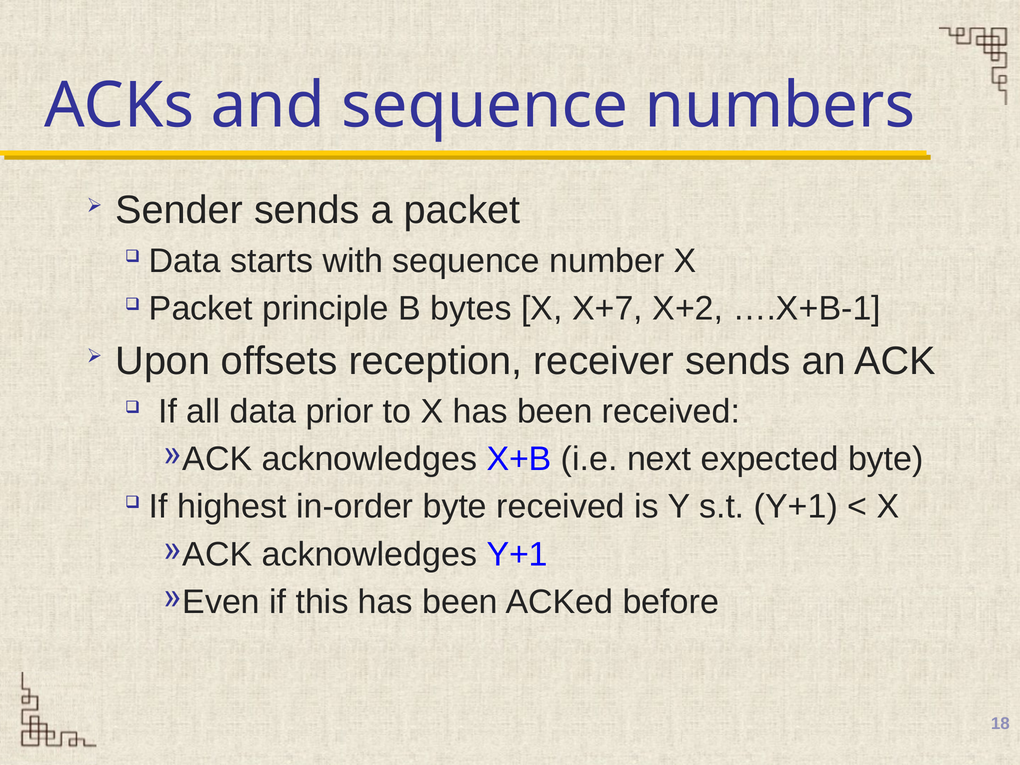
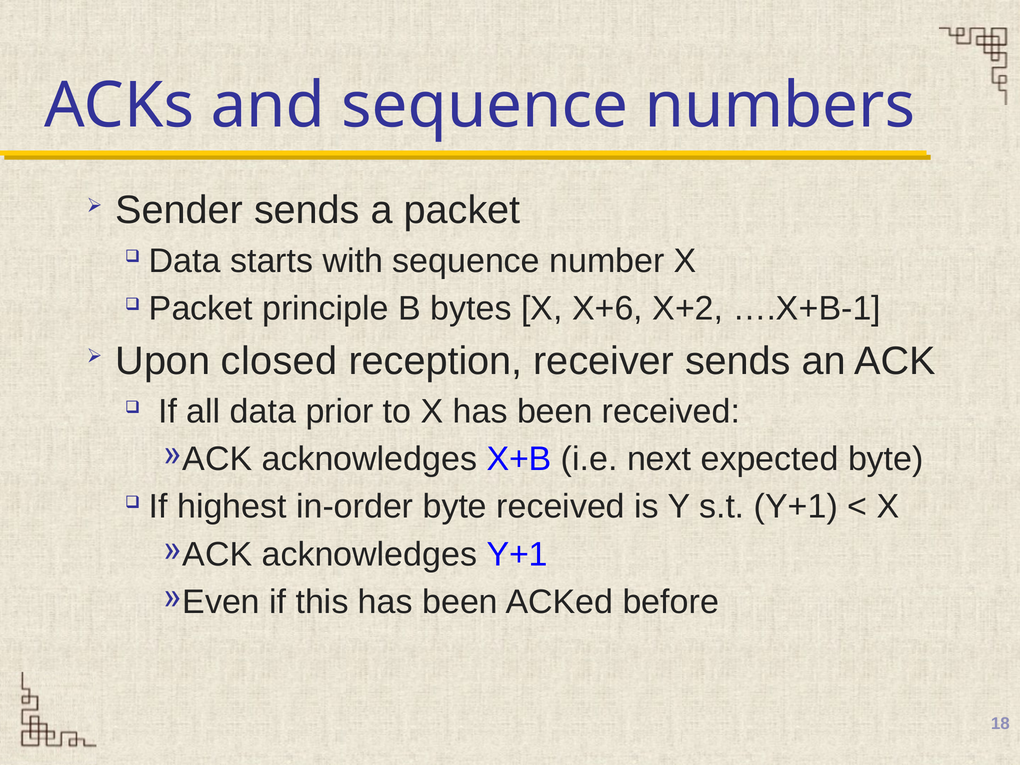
X+7: X+7 -> X+6
offsets: offsets -> closed
